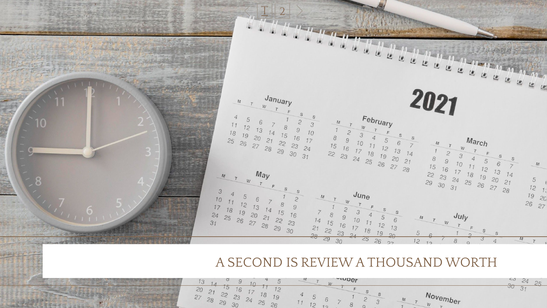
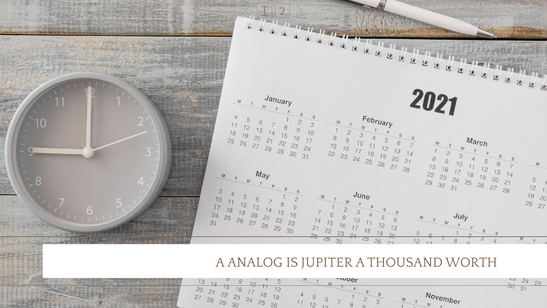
SECOND: SECOND -> ANALOG
REVIEW: REVIEW -> JUPITER
